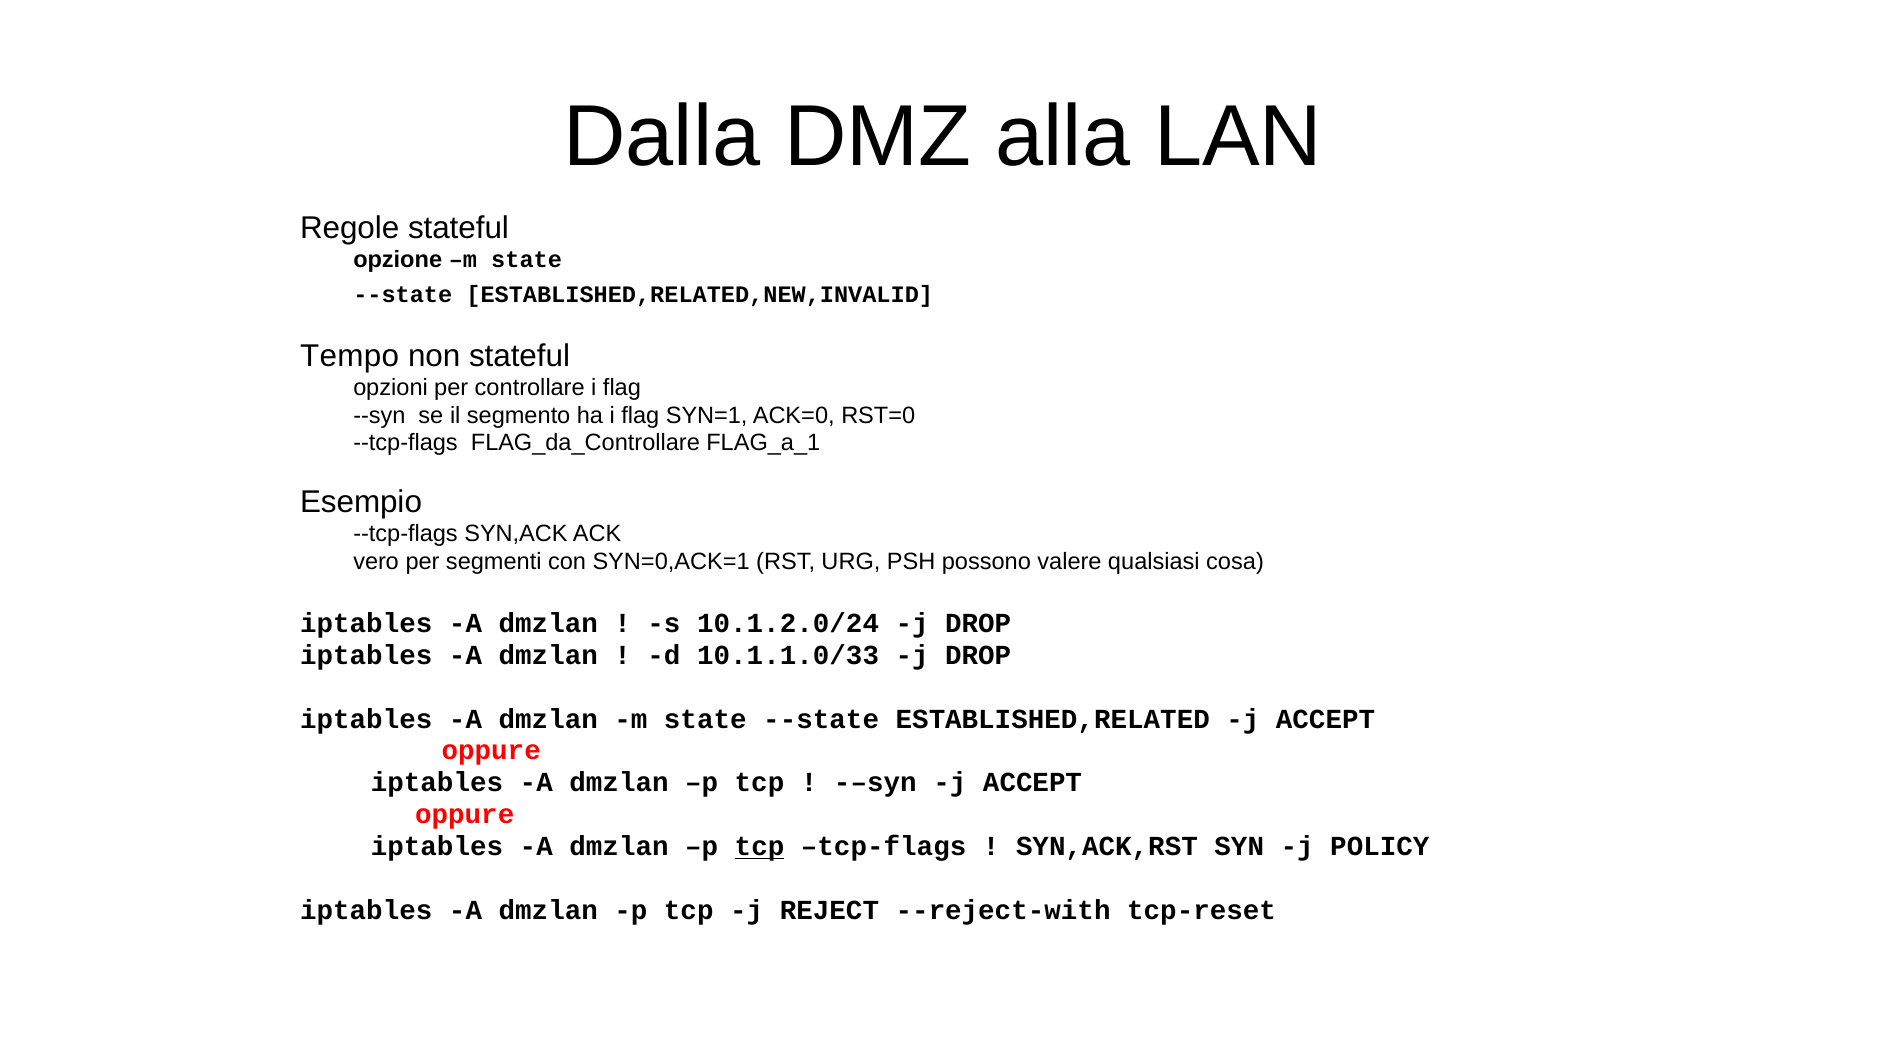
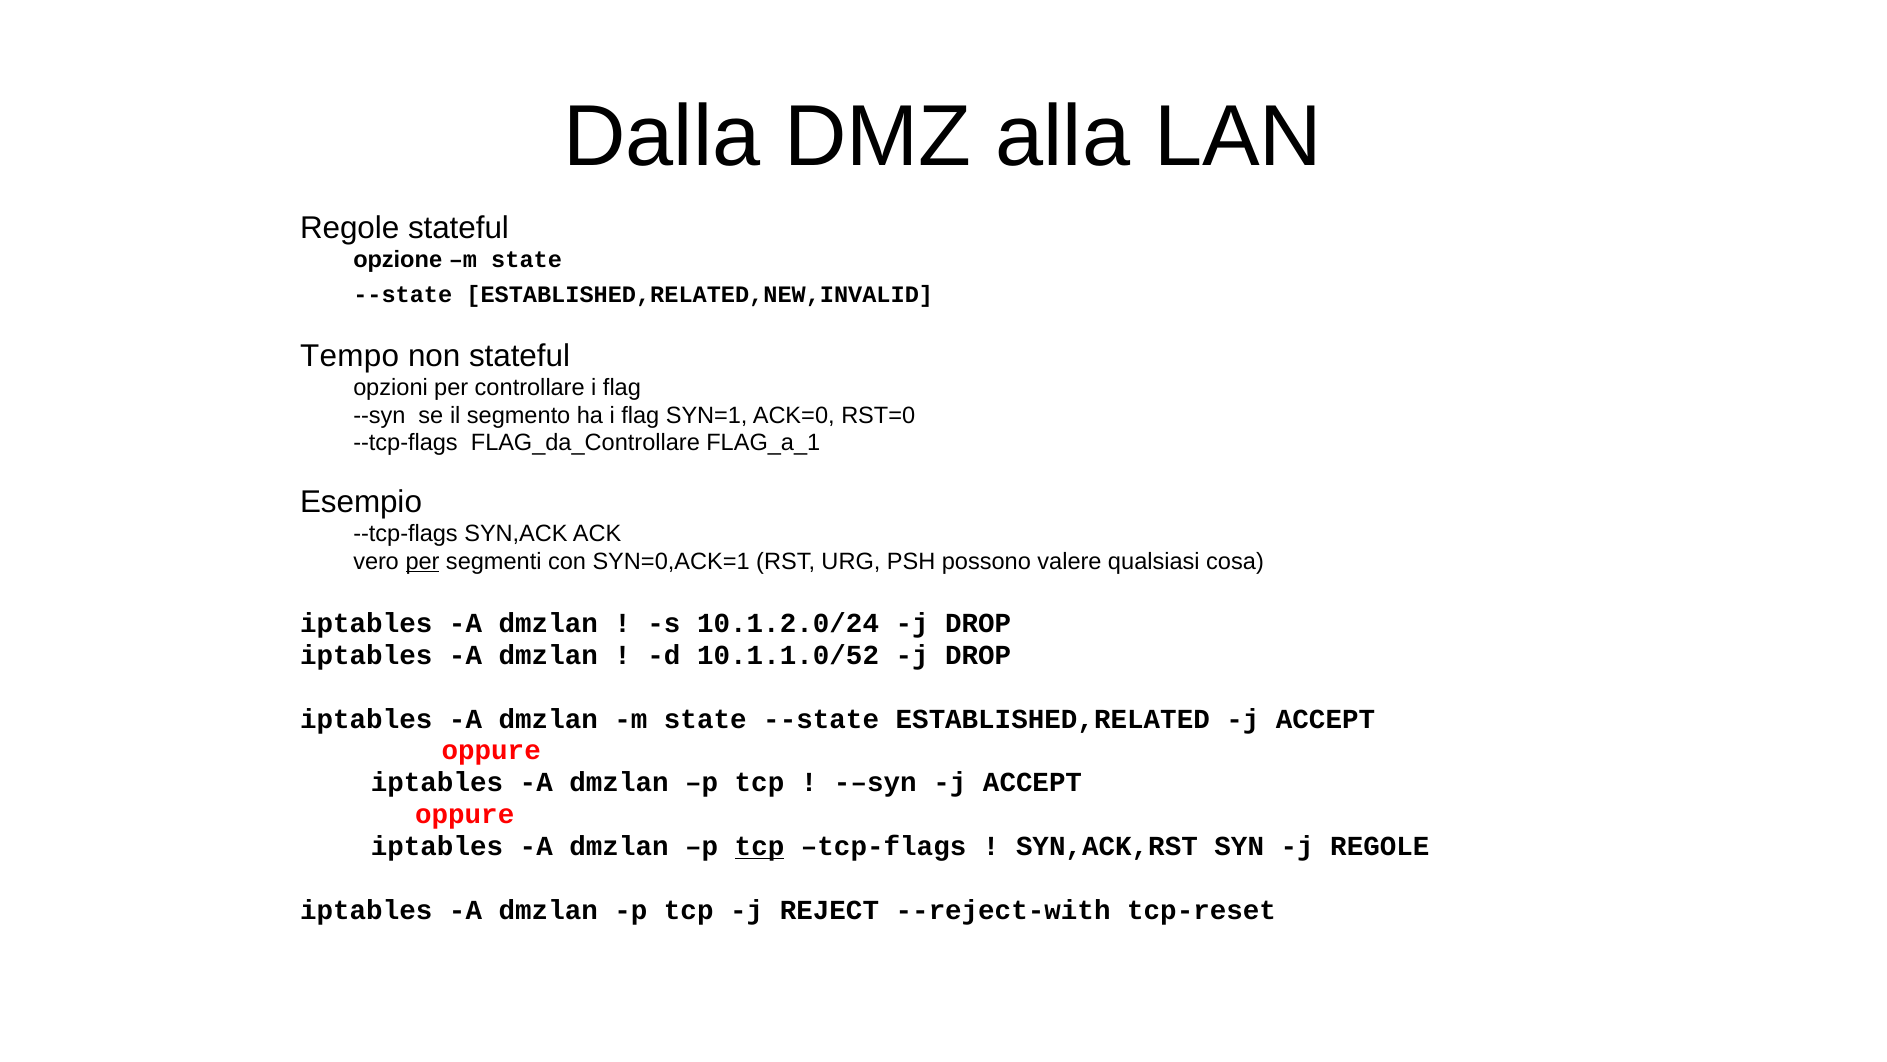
per at (423, 561) underline: none -> present
10.1.1.0/33: 10.1.1.0/33 -> 10.1.1.0/52
j POLICY: POLICY -> REGOLE
